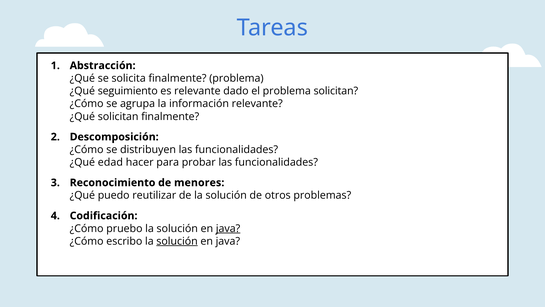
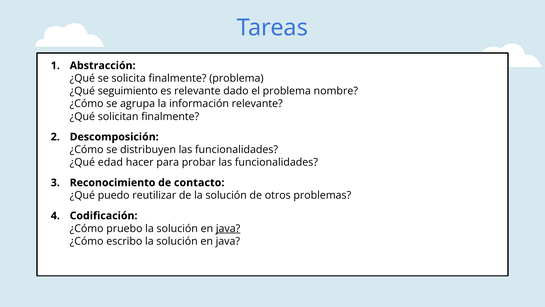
problema solicitan: solicitan -> nombre
menores: menores -> contacto
solución at (177, 241) underline: present -> none
